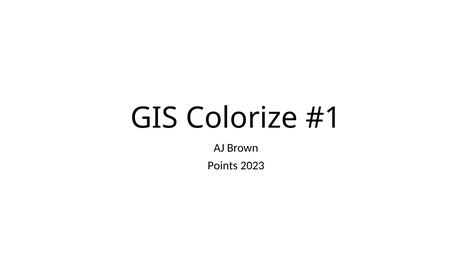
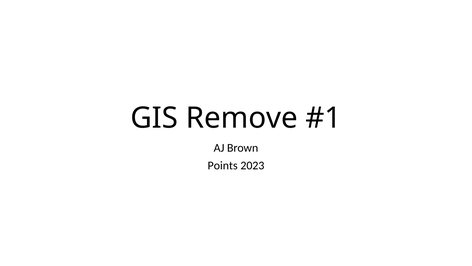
Colorize: Colorize -> Remove
